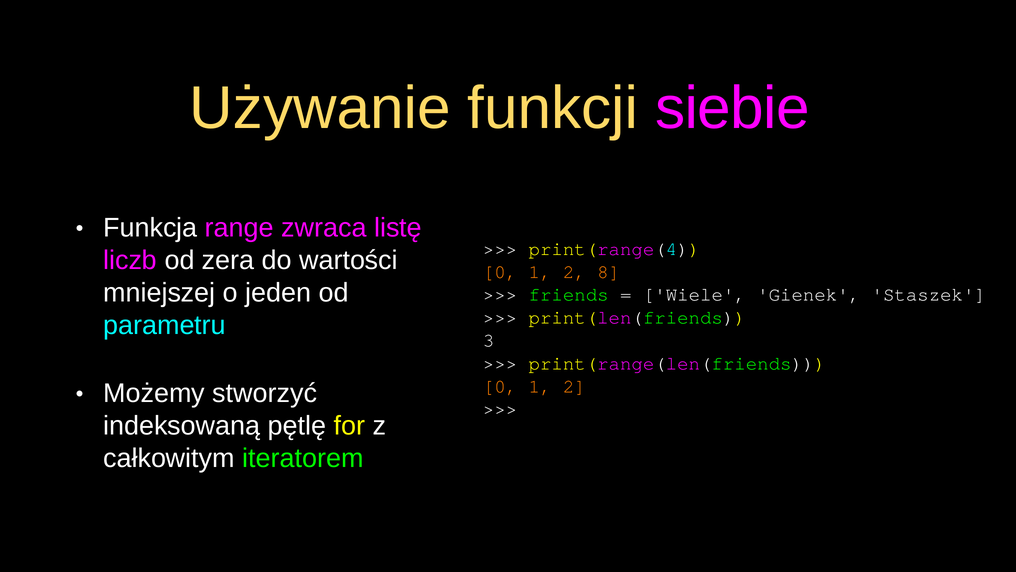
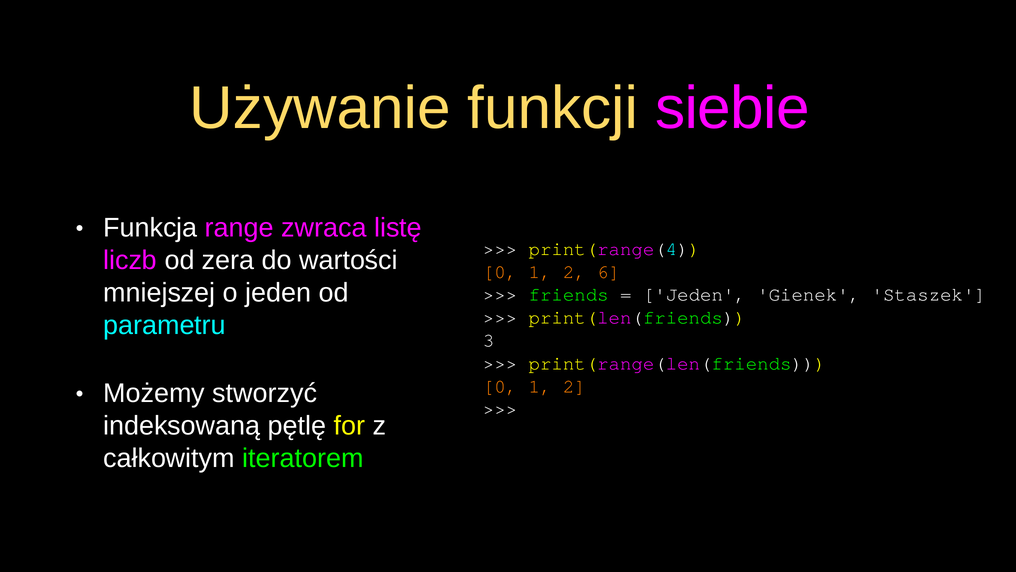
8: 8 -> 6
Wiele at (694, 294): Wiele -> Jeden
